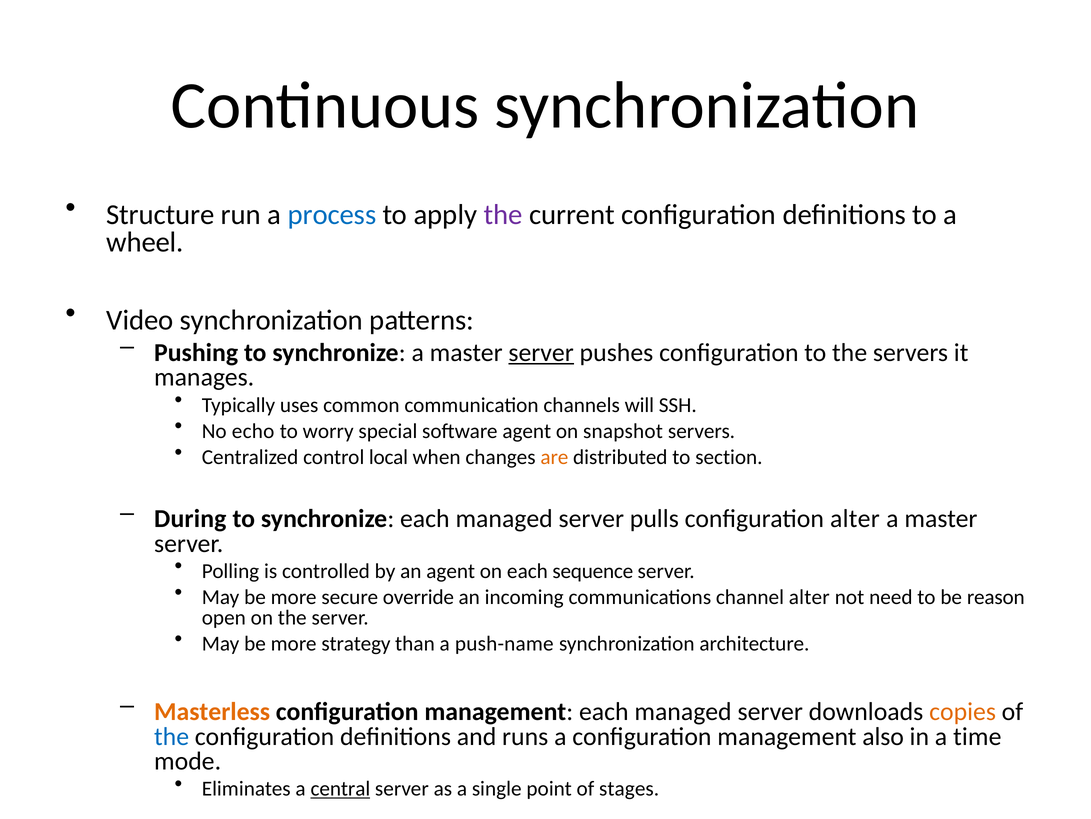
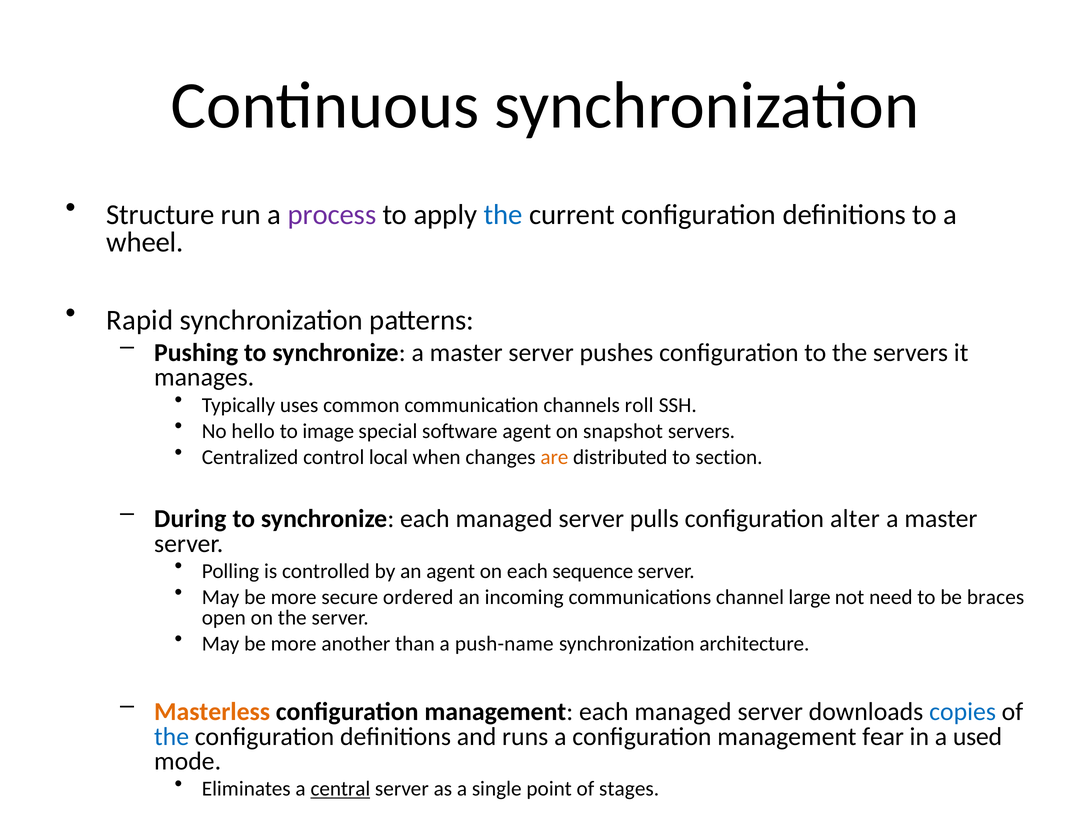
process colour: blue -> purple
the at (503, 215) colour: purple -> blue
Video: Video -> Rapid
server at (541, 352) underline: present -> none
will: will -> roll
echo: echo -> hello
worry: worry -> image
override: override -> ordered
channel alter: alter -> large
reason: reason -> braces
strategy: strategy -> another
copies colour: orange -> blue
also: also -> fear
time: time -> used
